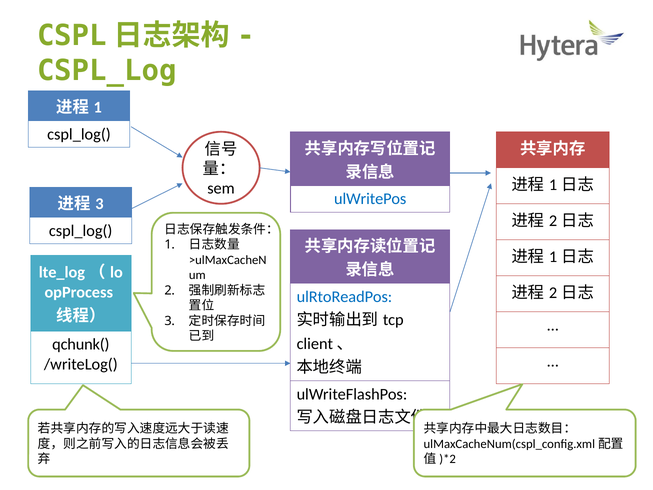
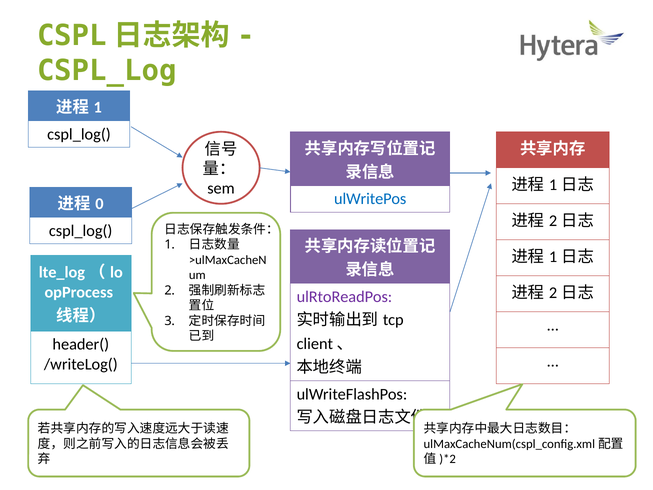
3 at (99, 204): 3 -> 0
ulRtoReadPos colour: blue -> purple
qchunk(: qchunk( -> header(
